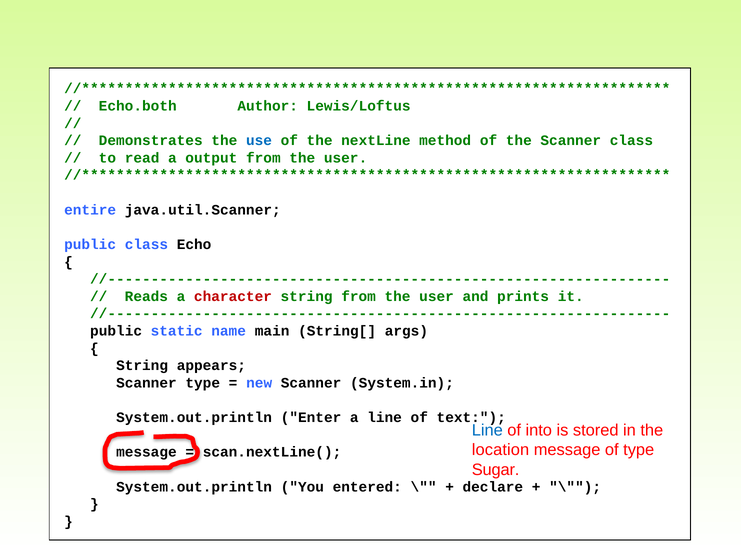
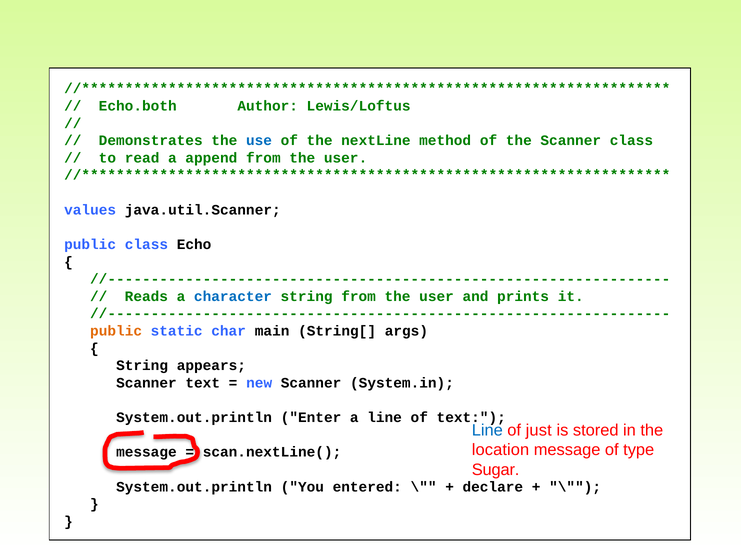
output: output -> append
entire: entire -> values
character colour: red -> blue
public at (116, 331) colour: black -> orange
name: name -> char
Scanner type: type -> text
into: into -> just
